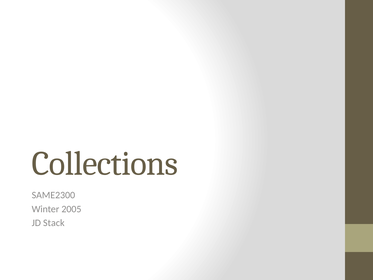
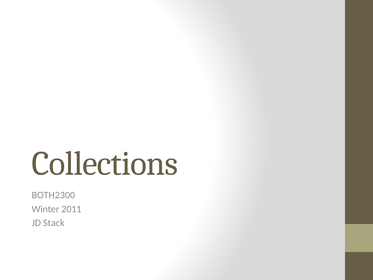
SAME2300: SAME2300 -> BOTH2300
2005: 2005 -> 2011
